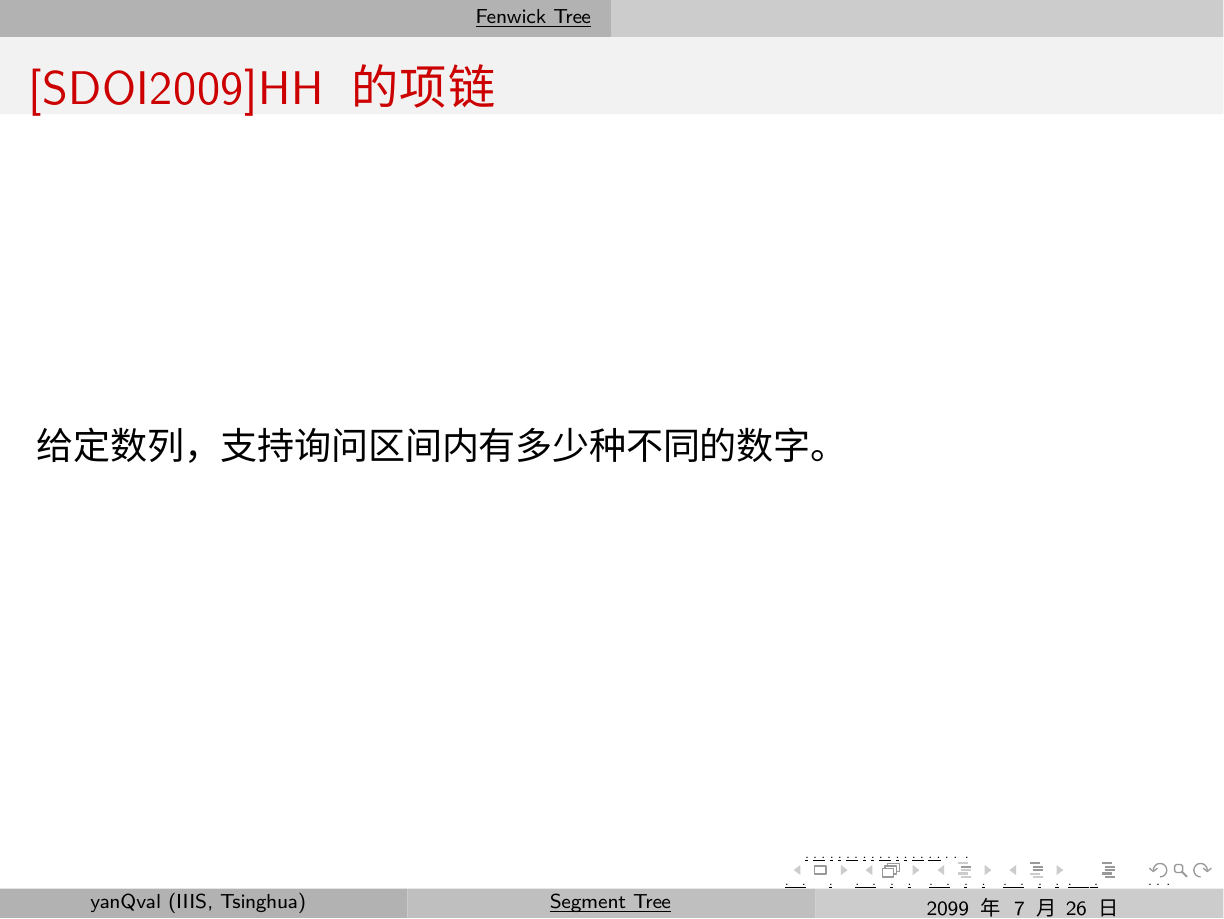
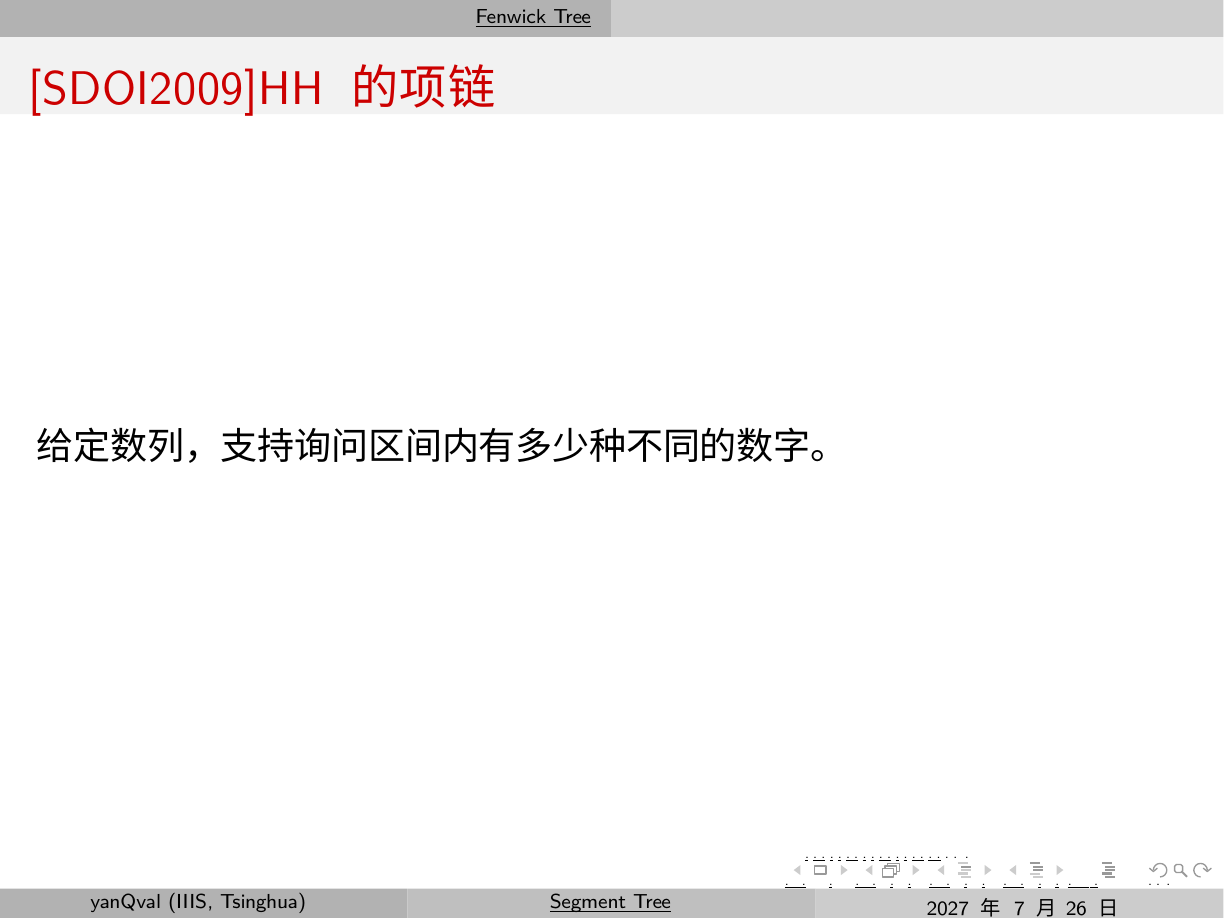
2099: 2099 -> 2027
